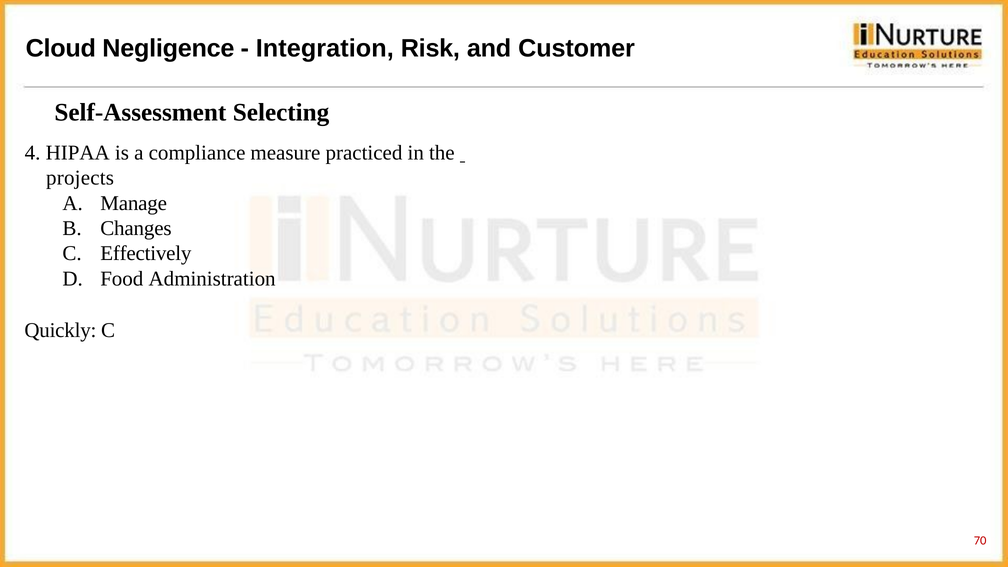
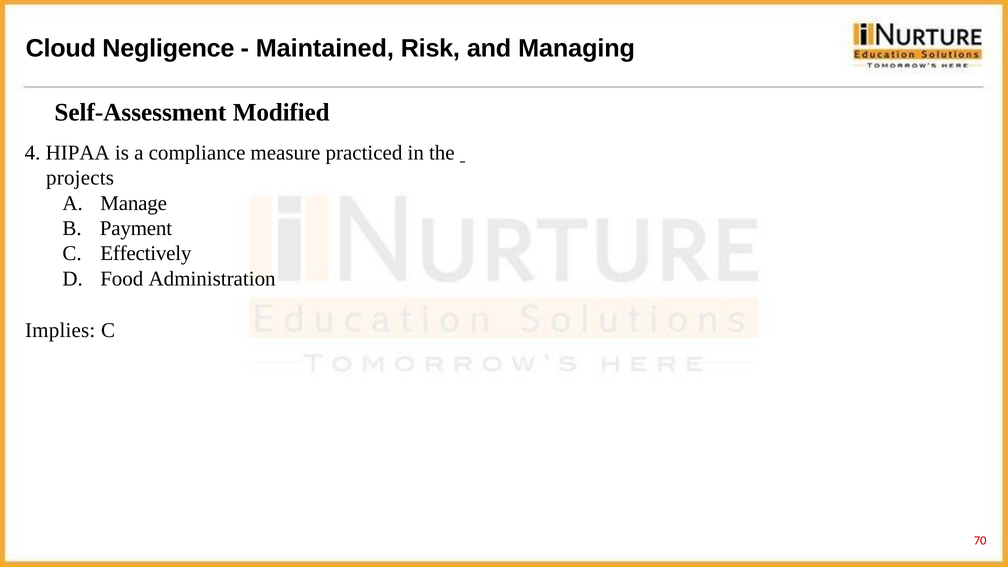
Integration: Integration -> Maintained
Customer: Customer -> Managing
Selecting: Selecting -> Modified
Changes: Changes -> Payment
Quickly: Quickly -> Implies
